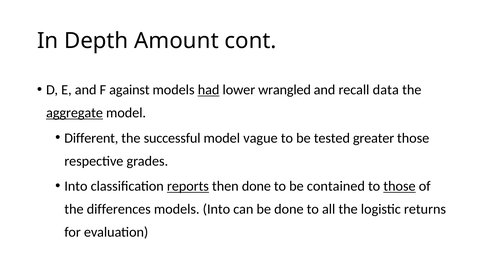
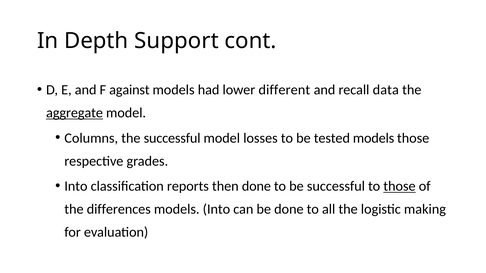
Amount: Amount -> Support
had underline: present -> none
wrangled: wrangled -> different
Different: Different -> Columns
vague: vague -> losses
tested greater: greater -> models
reports underline: present -> none
be contained: contained -> successful
returns: returns -> making
